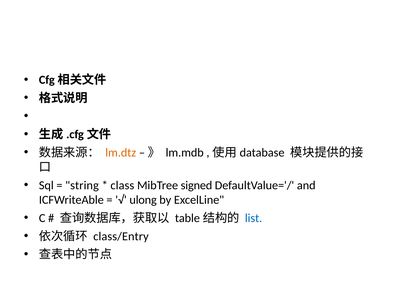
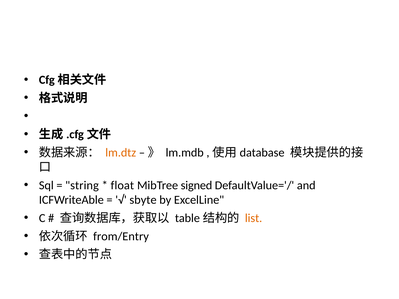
class: class -> float
ulong: ulong -> sbyte
list colour: blue -> orange
class/Entry: class/Entry -> from/Entry
